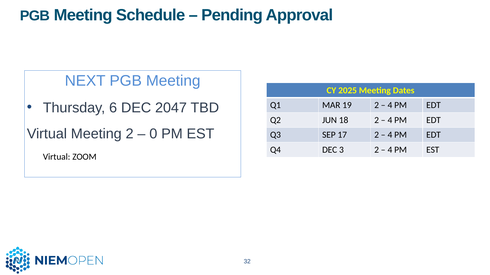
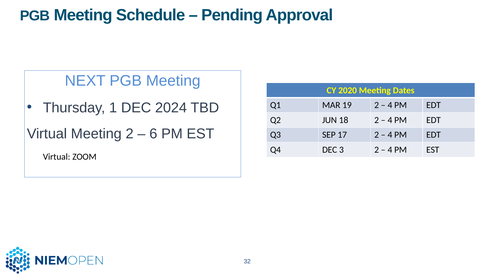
2025: 2025 -> 2020
6: 6 -> 1
2047: 2047 -> 2024
0: 0 -> 6
